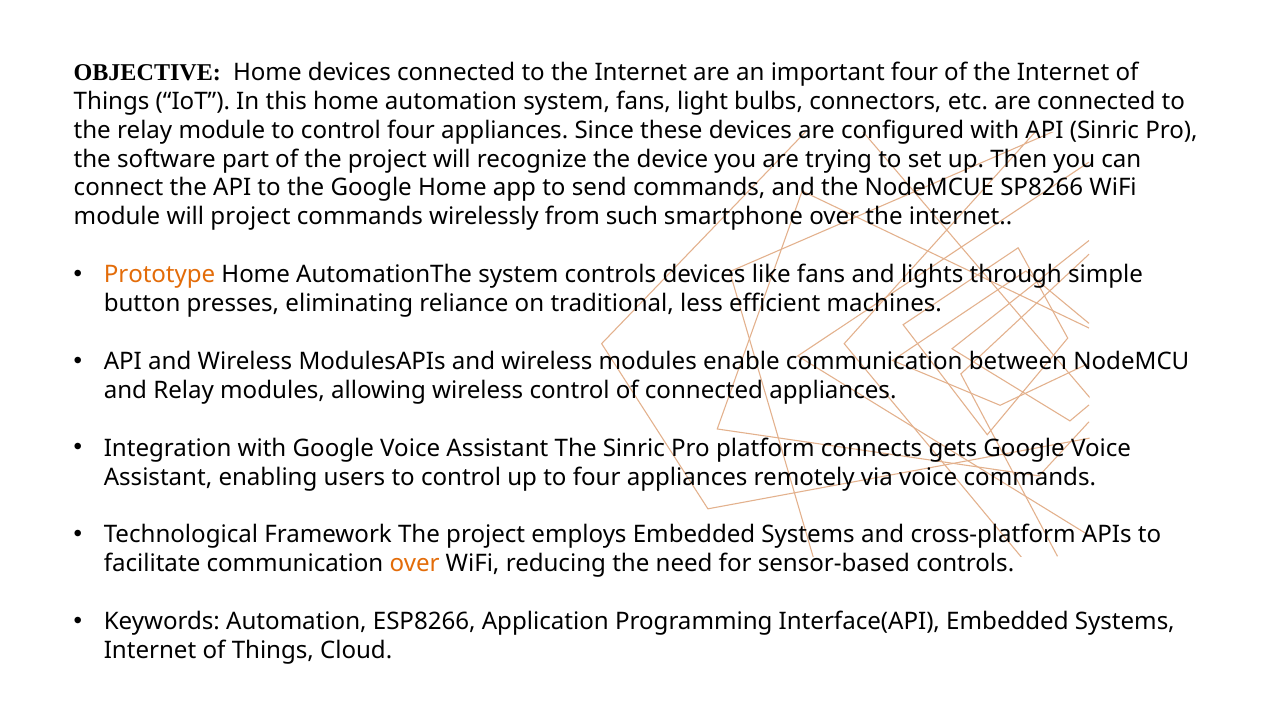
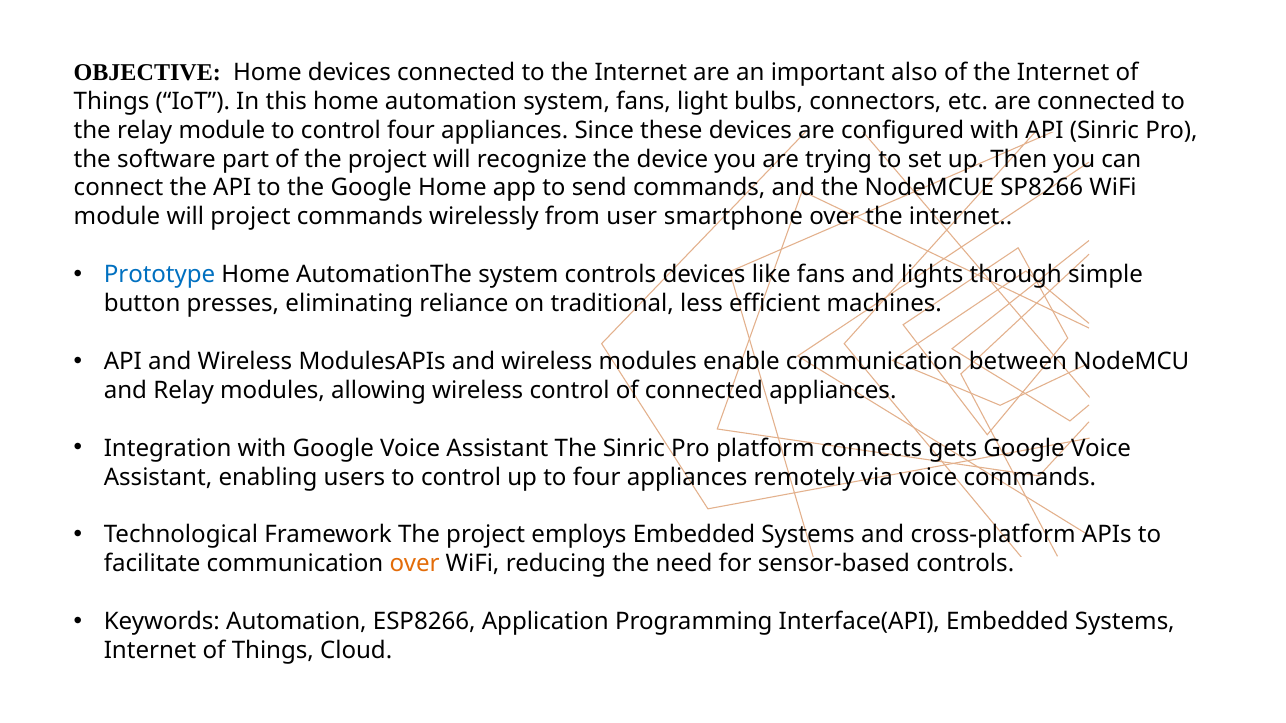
important four: four -> also
such: such -> user
Prototype colour: orange -> blue
